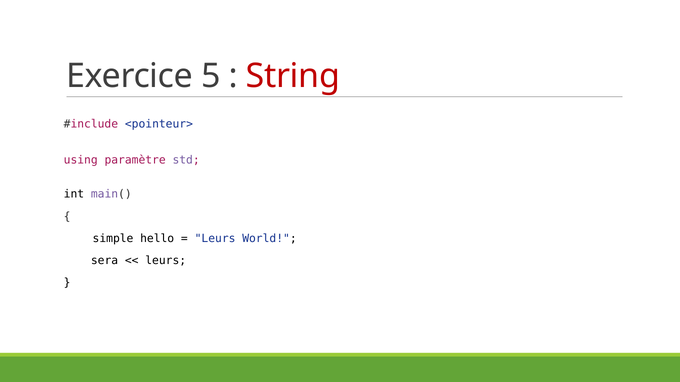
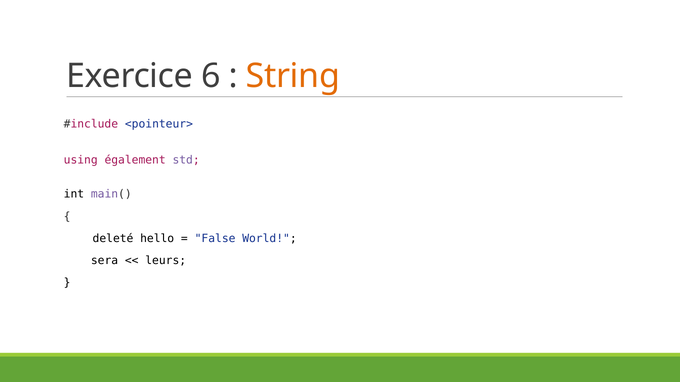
5: 5 -> 6
String colour: red -> orange
paramètre: paramètre -> également
simple: simple -> deleté
Leurs at (215, 239): Leurs -> False
